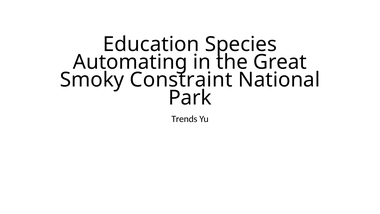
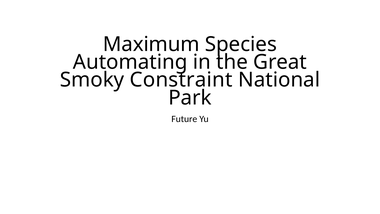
Education: Education -> Maximum
Trends: Trends -> Future
